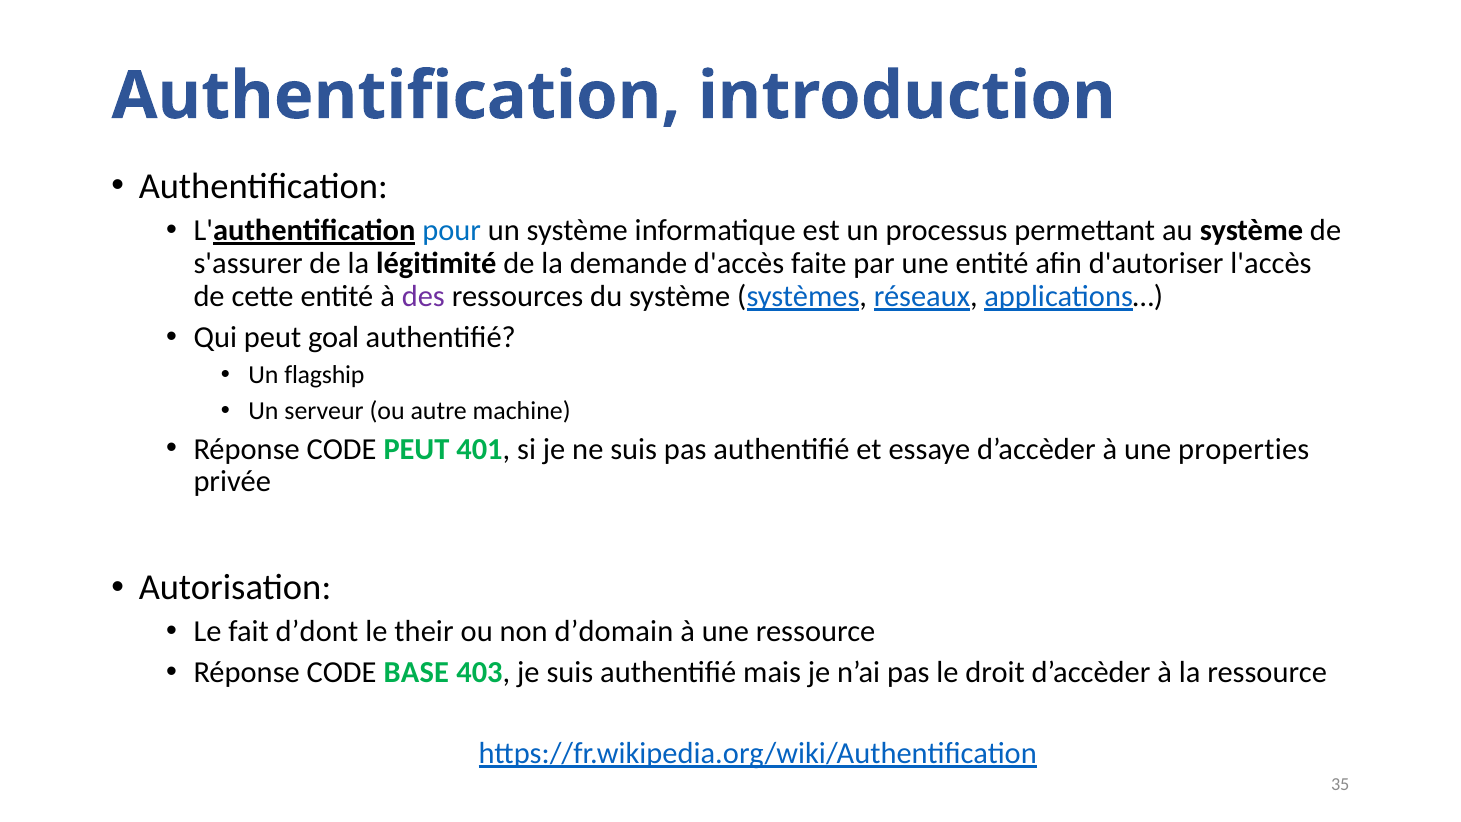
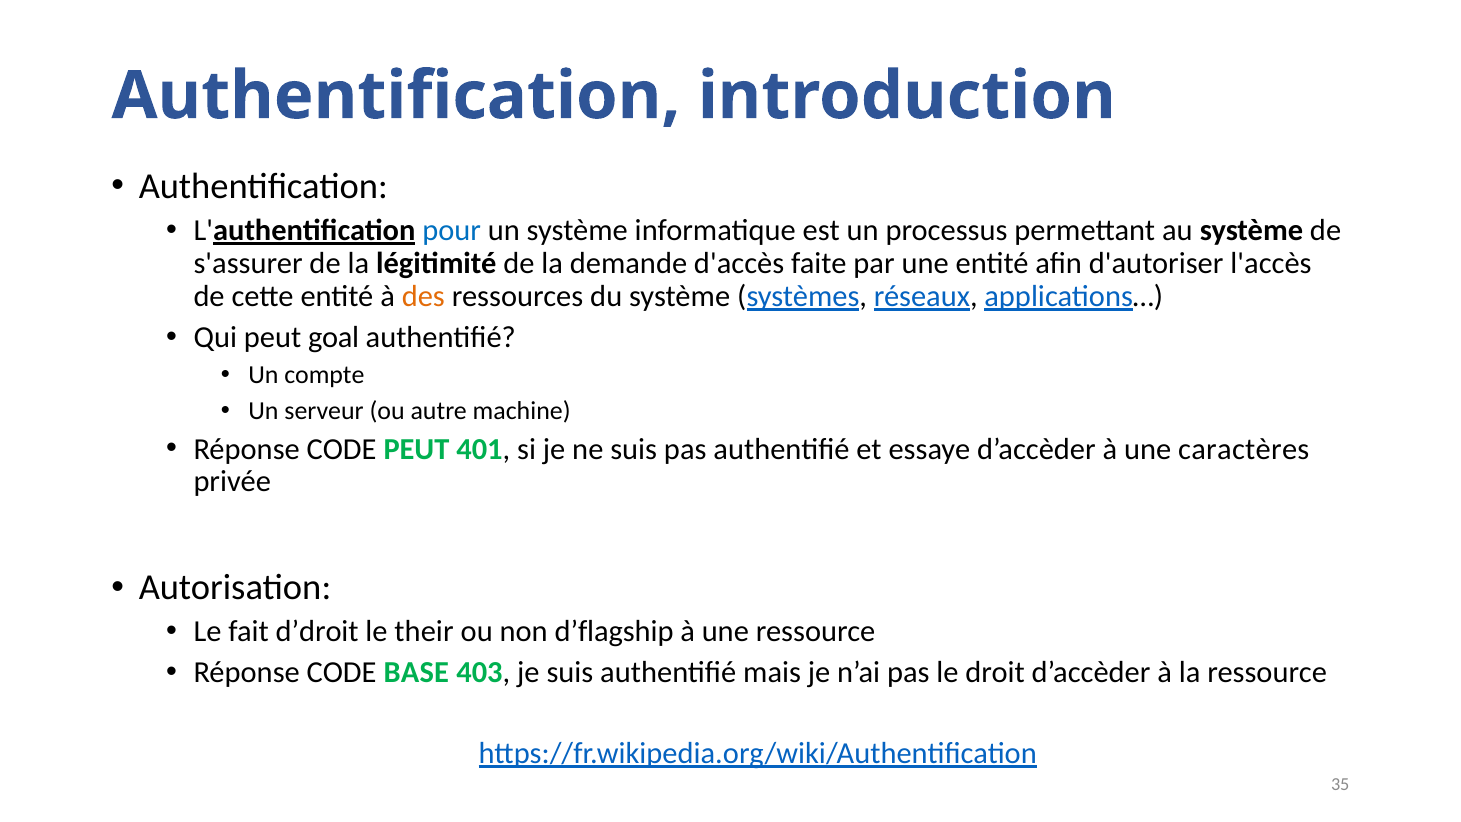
des colour: purple -> orange
flagship: flagship -> compte
properties: properties -> caractères
d’dont: d’dont -> d’droit
d’domain: d’domain -> d’flagship
